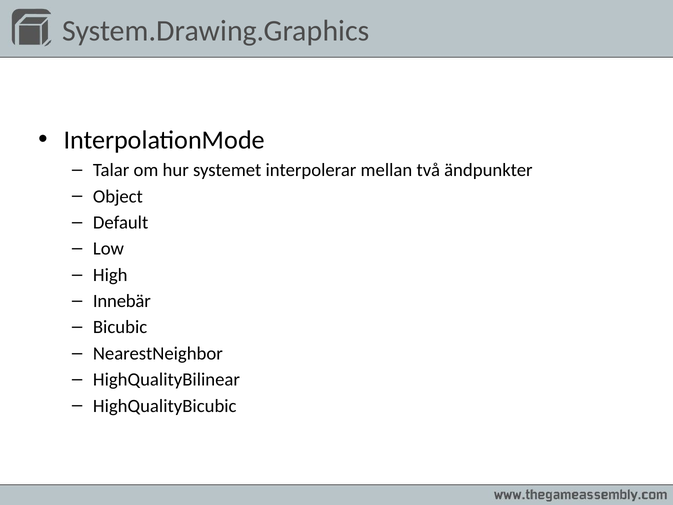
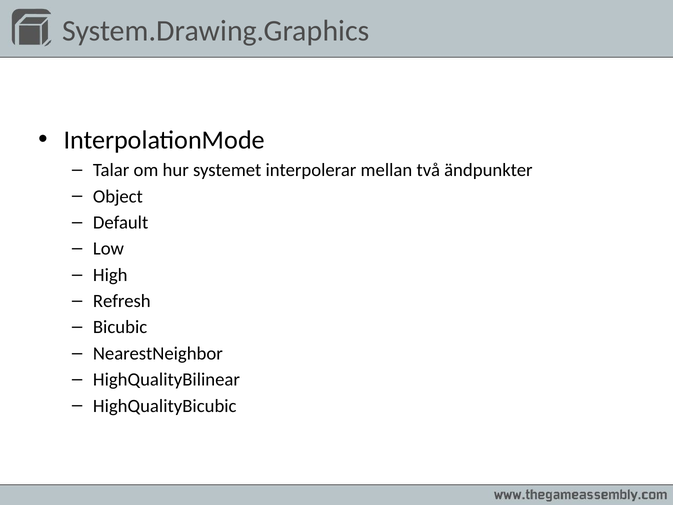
Innebär: Innebär -> Refresh
